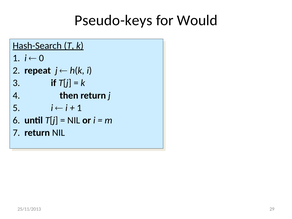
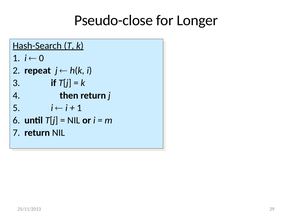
Pseudo-keys: Pseudo-keys -> Pseudo-close
Would: Would -> Longer
